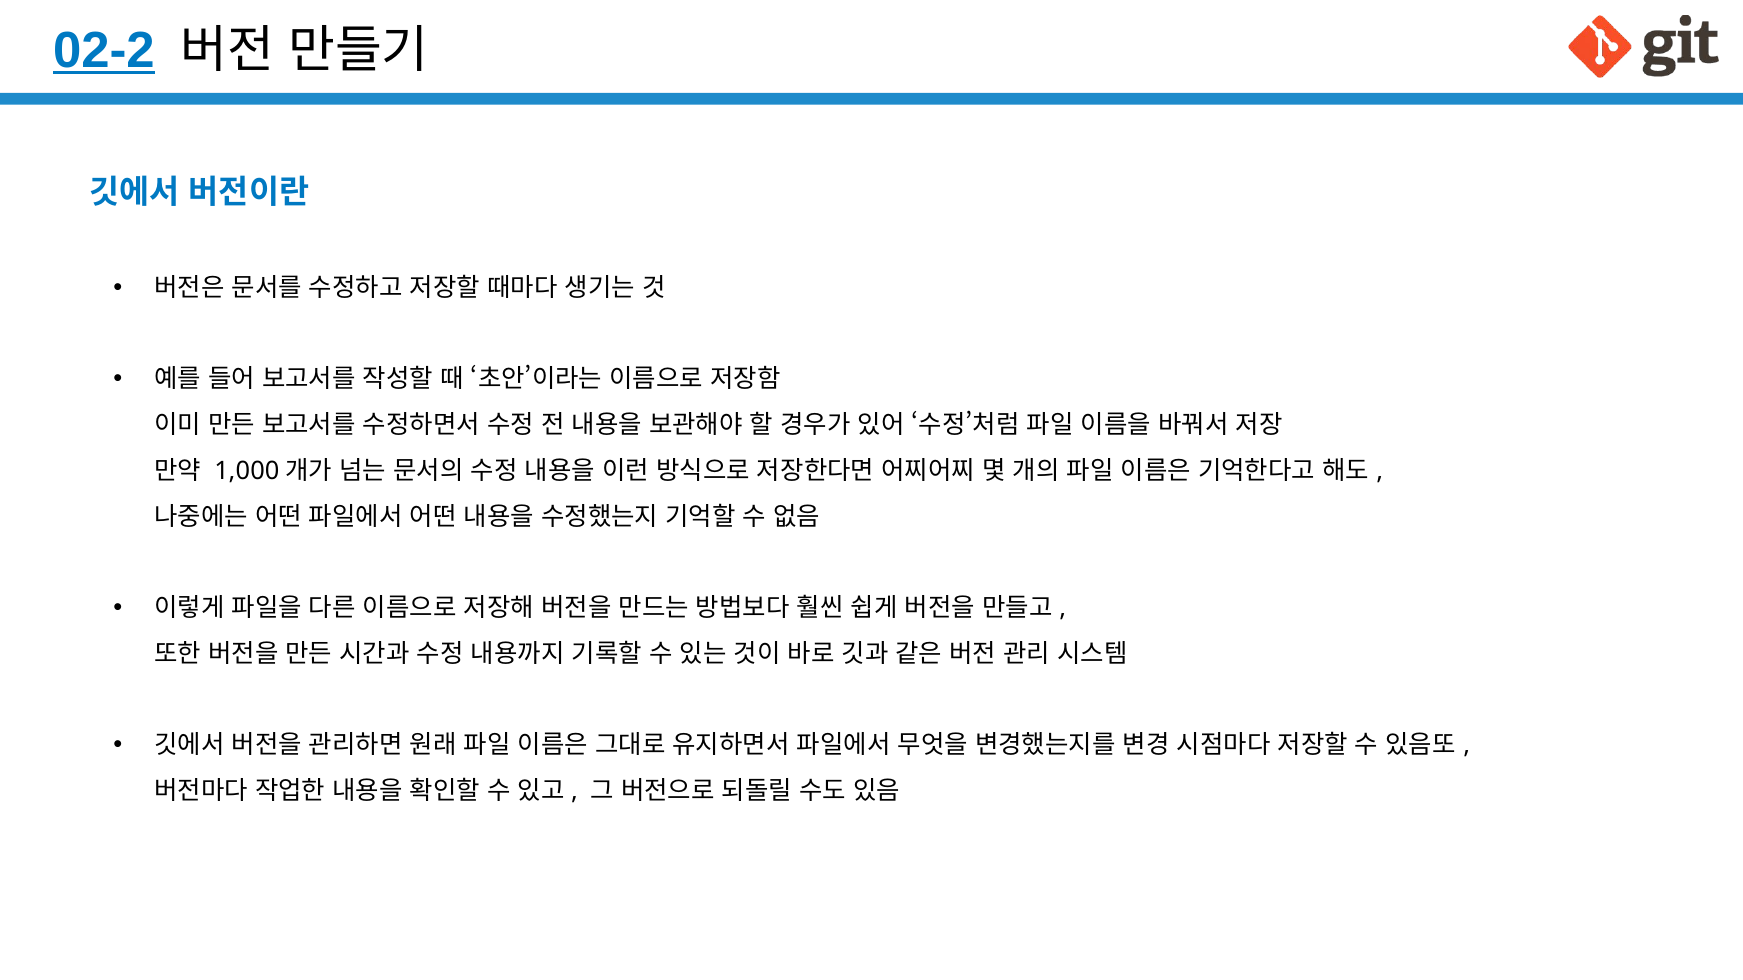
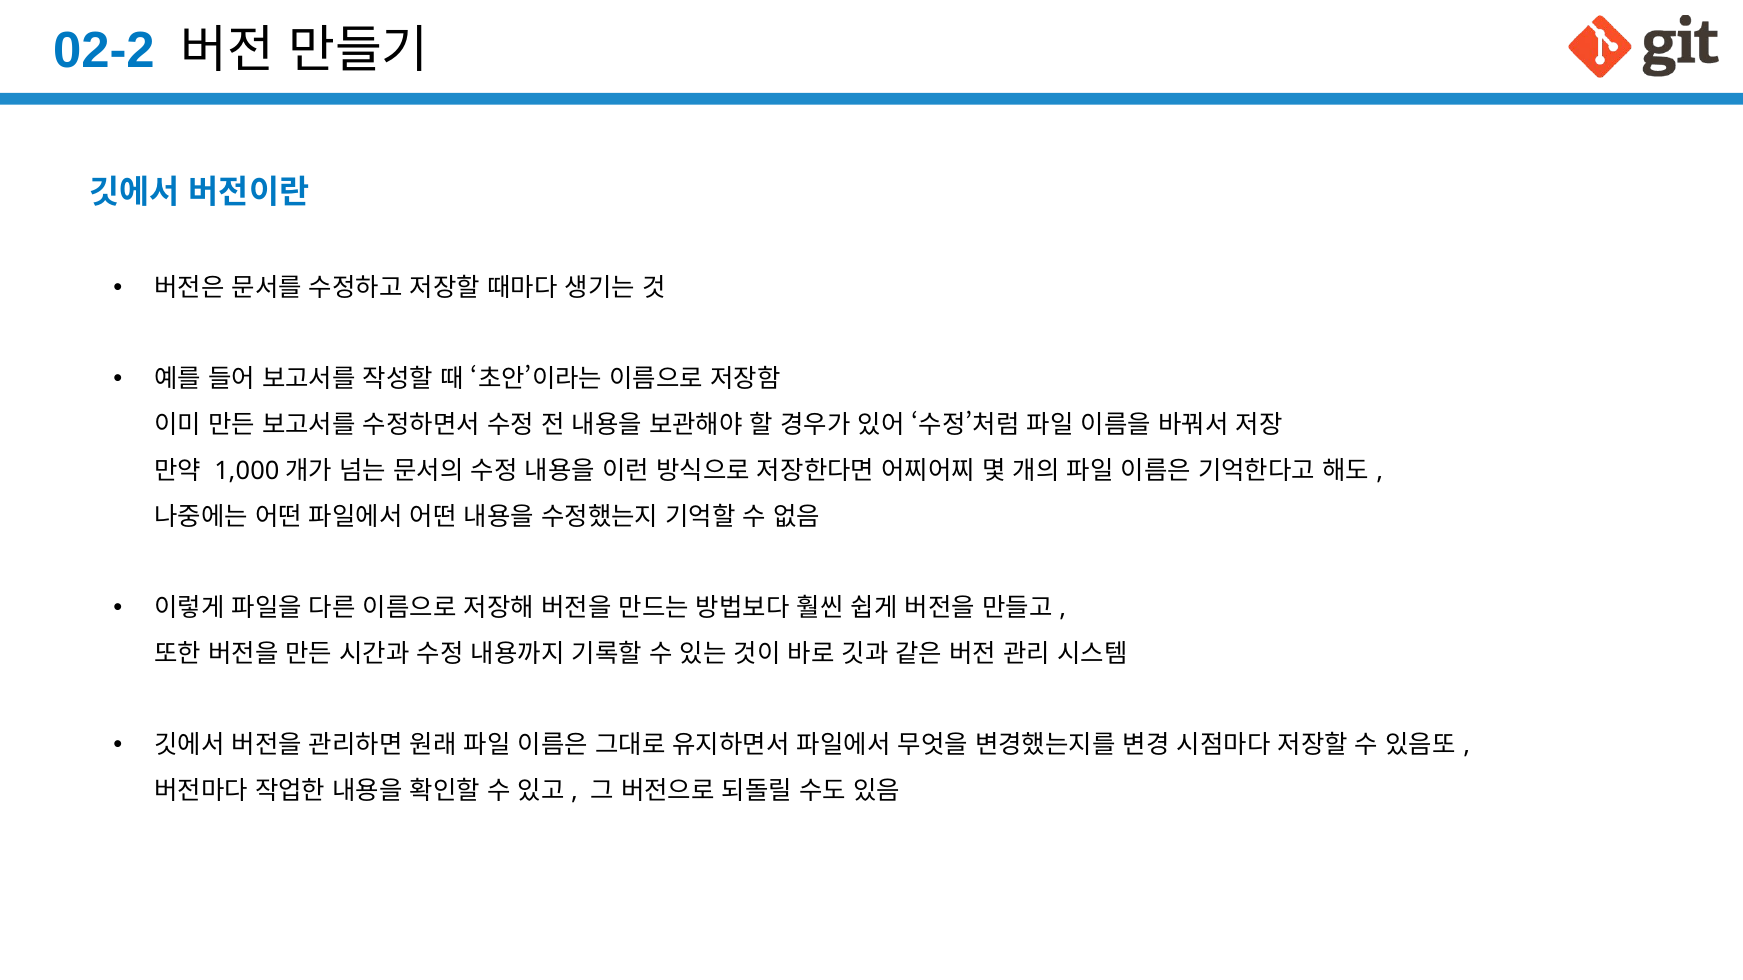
02-2 underline: present -> none
